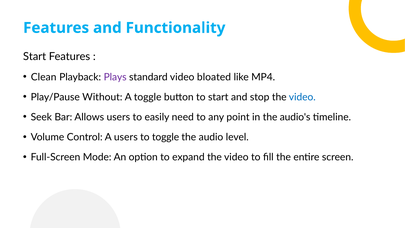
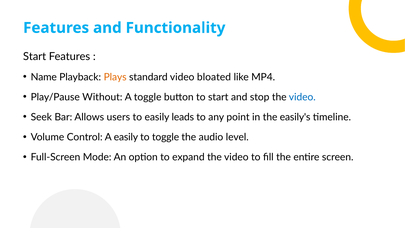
Clean: Clean -> Name
Plays colour: purple -> orange
need: need -> leads
audio's: audio's -> easily's
A users: users -> easily
